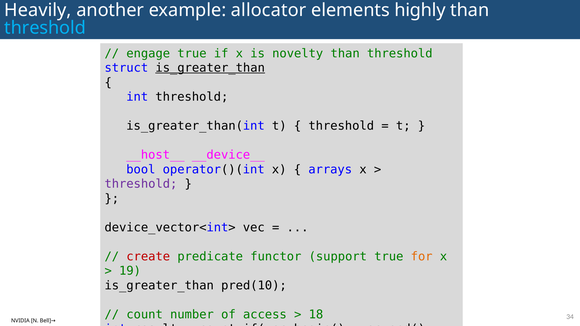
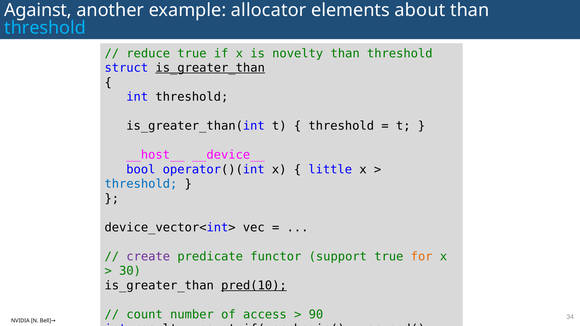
Heavily: Heavily -> Against
highly: highly -> about
engage: engage -> reduce
arrays: arrays -> little
threshold at (141, 184) colour: purple -> blue
create colour: red -> purple
19: 19 -> 30
pred(10 underline: none -> present
18: 18 -> 90
